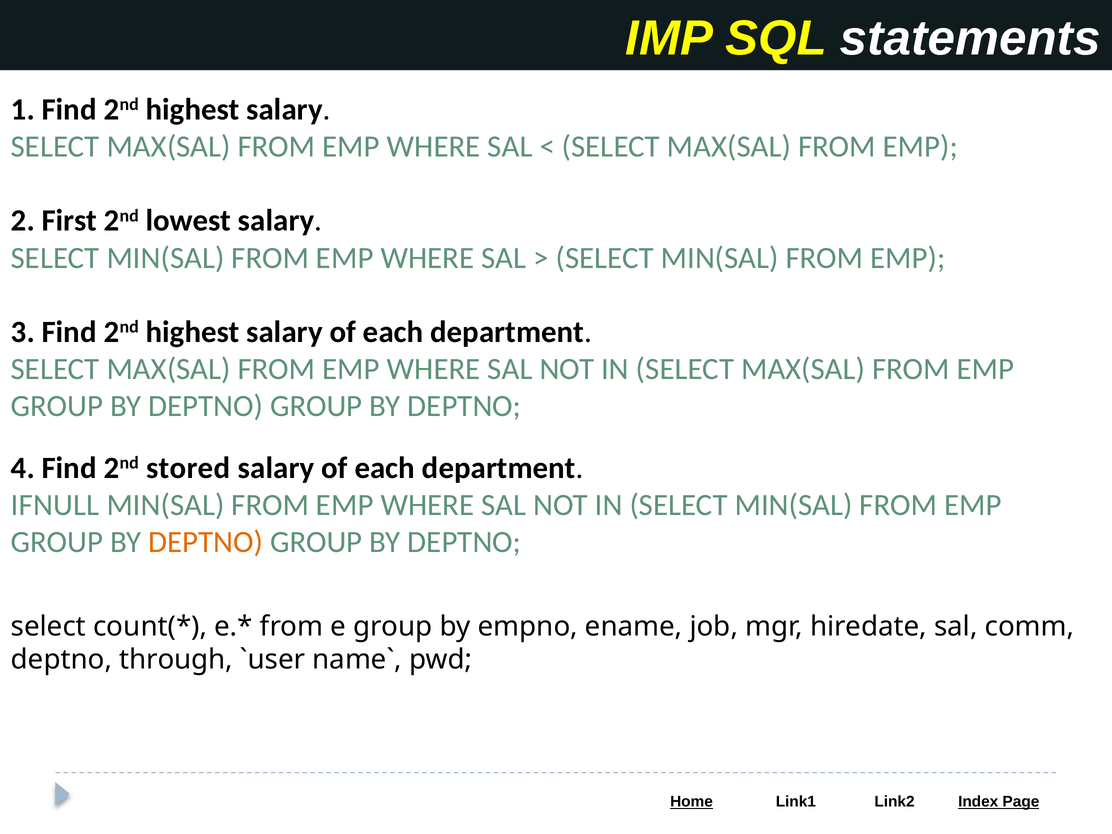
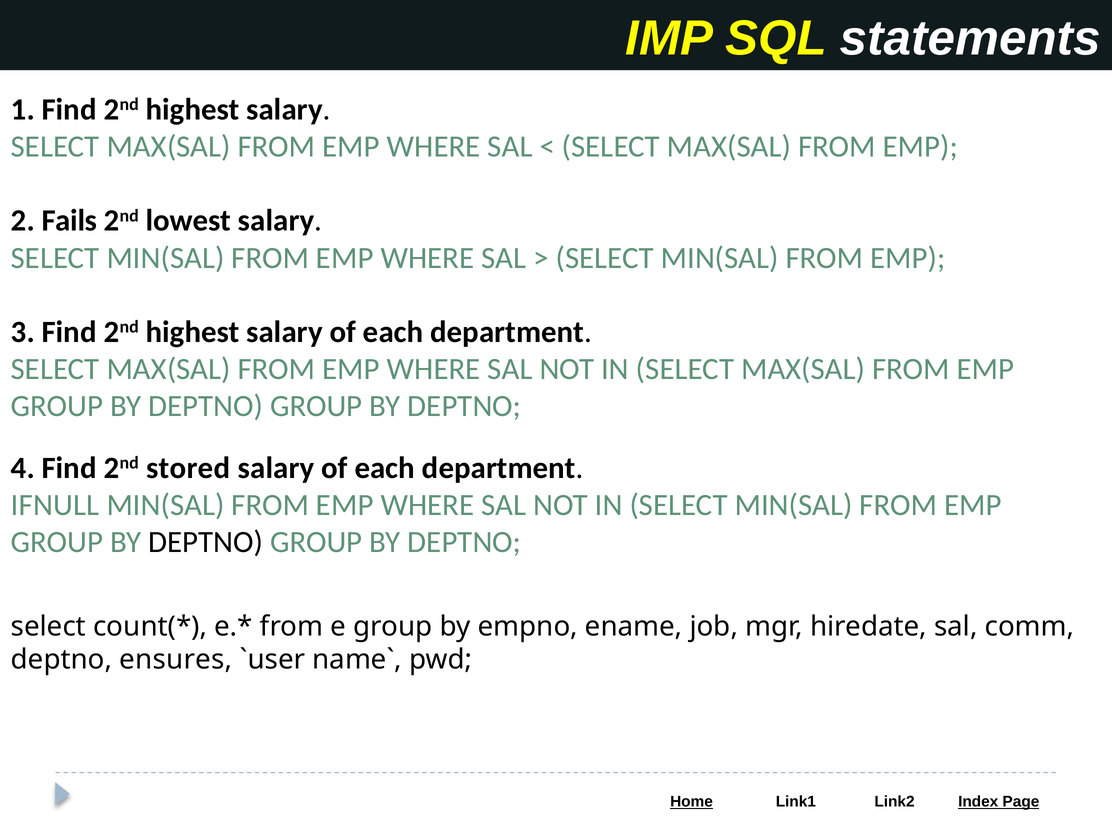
First: First -> Fails
DEPTNO at (206, 542) colour: orange -> black
through: through -> ensures
